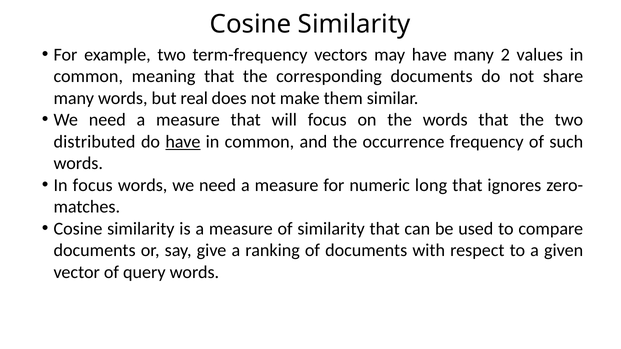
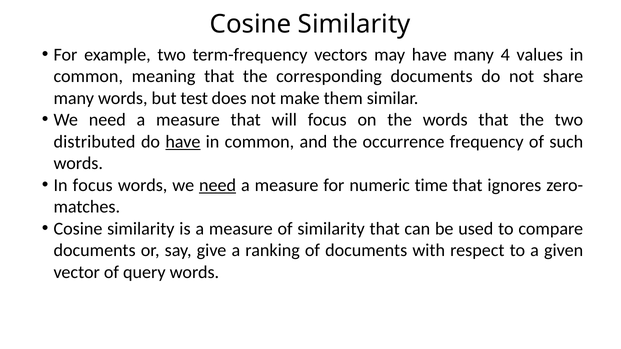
2: 2 -> 4
real: real -> test
need at (218, 185) underline: none -> present
long: long -> time
